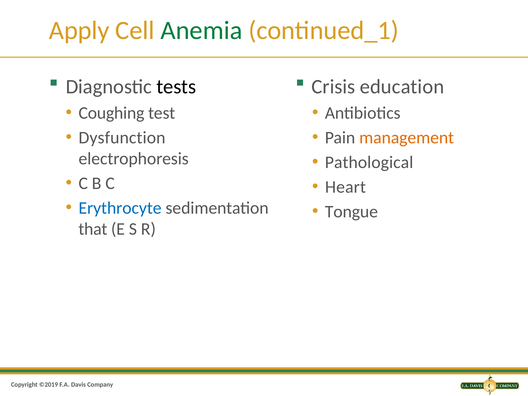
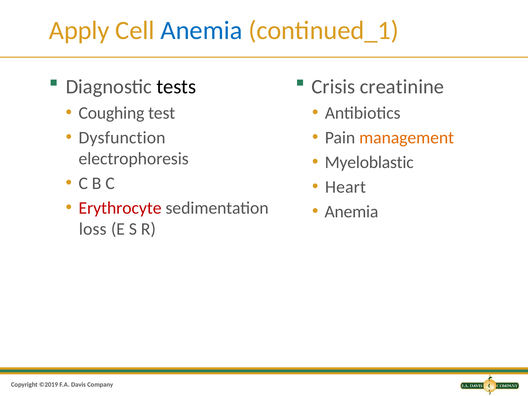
Anemia at (202, 30) colour: green -> blue
education: education -> creatinine
Pathological: Pathological -> Myeloblastic
Erythrocyte colour: blue -> red
Tongue at (351, 212): Tongue -> Anemia
that: that -> loss
